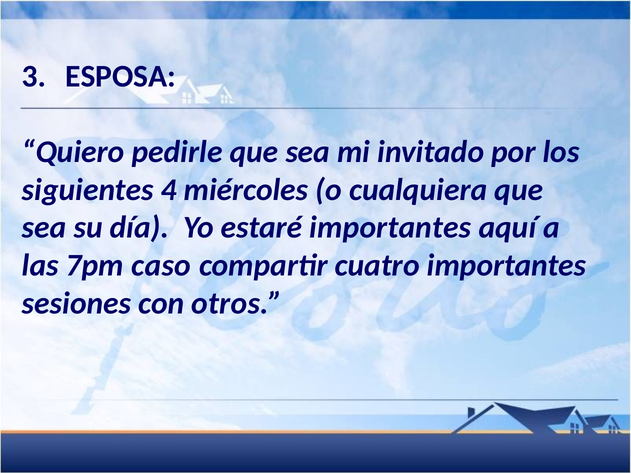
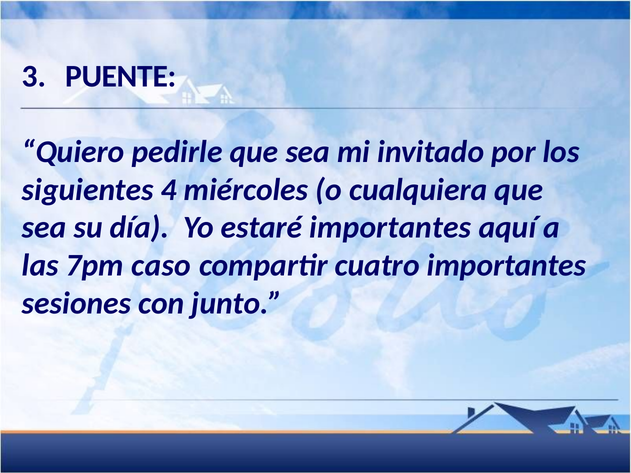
ESPOSA: ESPOSA -> PUENTE
otros: otros -> junto
